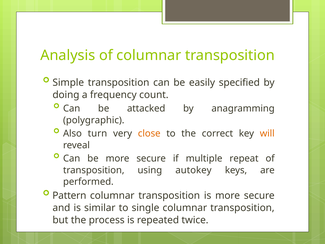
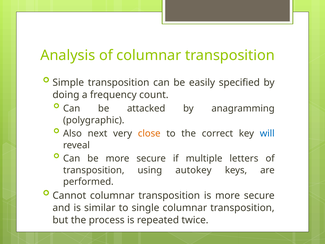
turn: turn -> next
will colour: orange -> blue
repeat: repeat -> letters
Pattern: Pattern -> Cannot
